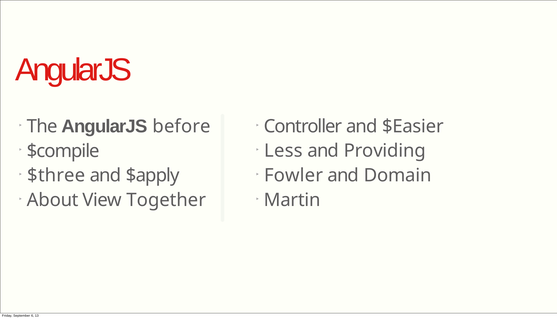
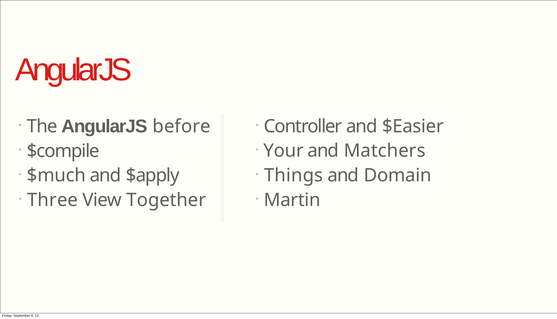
Less: Less -> Your
Providing: Providing -> Matchers
Fowler: Fowler -> Things
$three: $three -> $much
About: About -> Three
